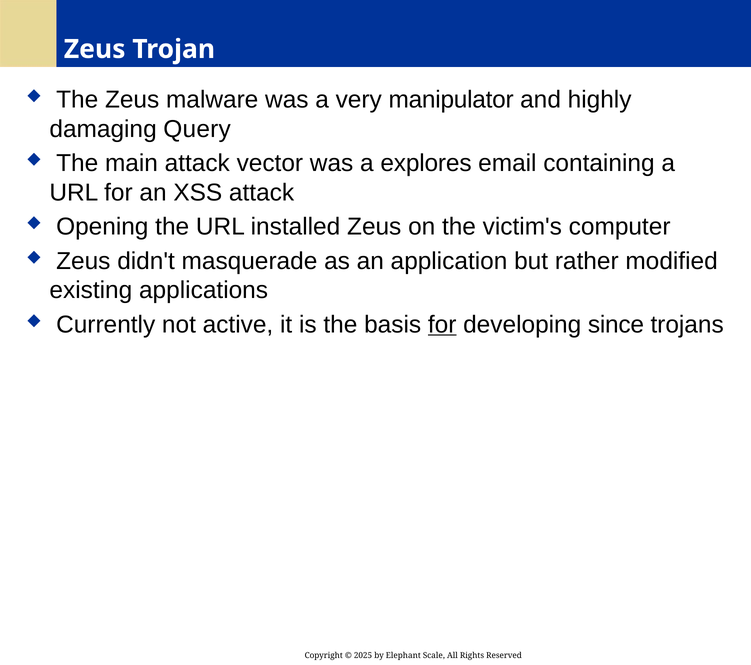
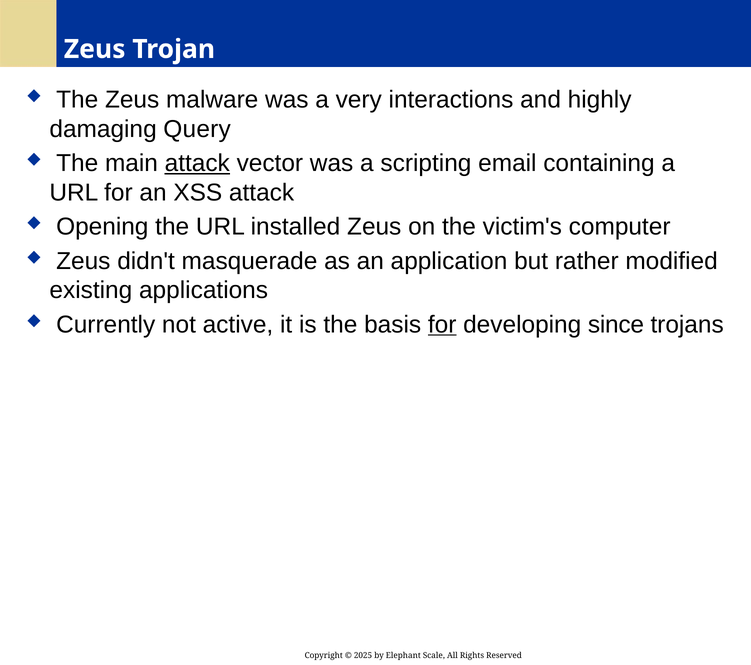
manipulator: manipulator -> interactions
attack at (197, 163) underline: none -> present
explores: explores -> scripting
